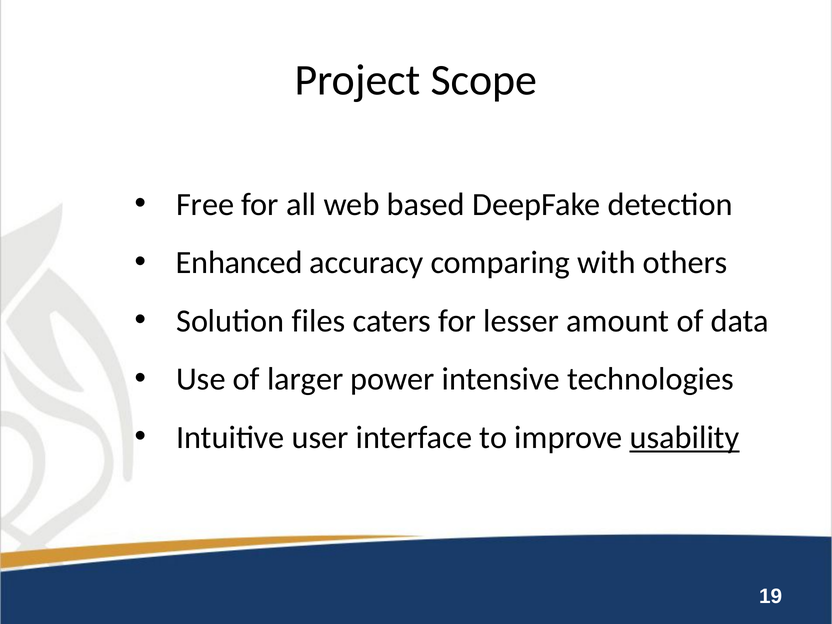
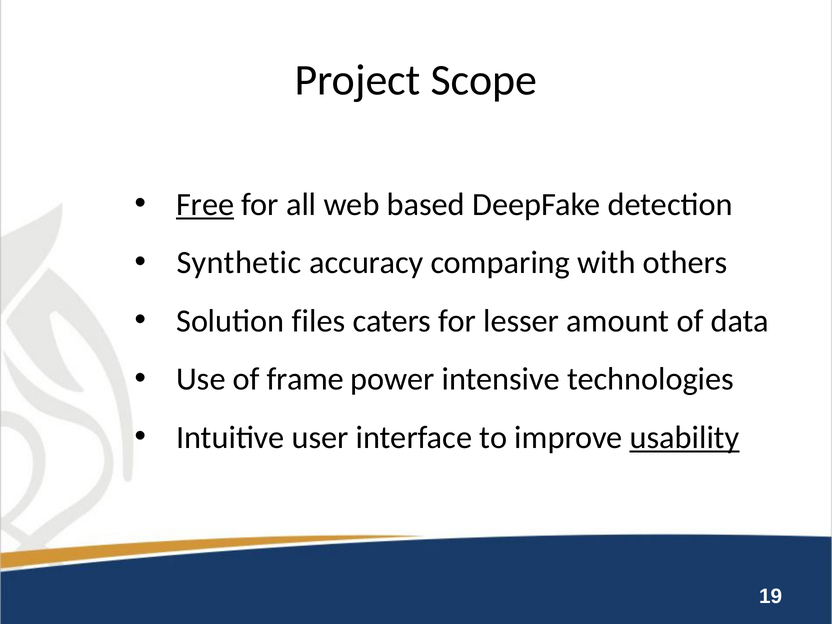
Free underline: none -> present
Enhanced: Enhanced -> Synthetic
larger: larger -> frame
